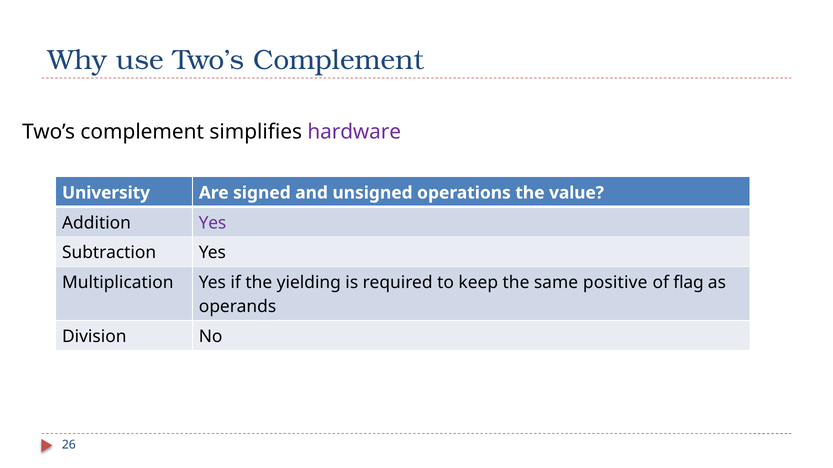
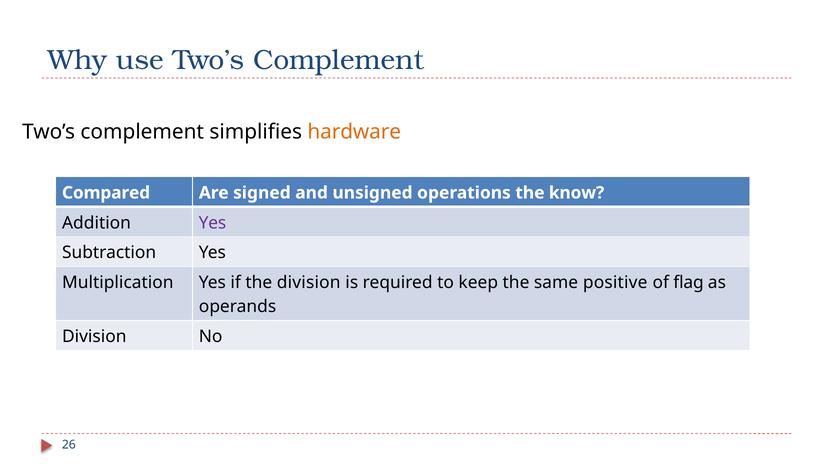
hardware colour: purple -> orange
University: University -> Compared
value: value -> know
the yielding: yielding -> division
